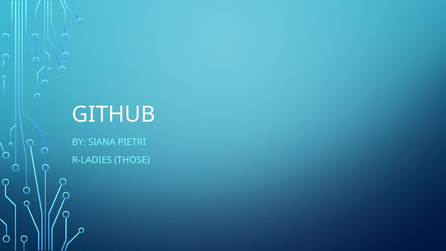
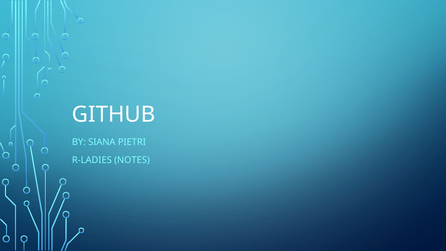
THOSE: THOSE -> NOTES
